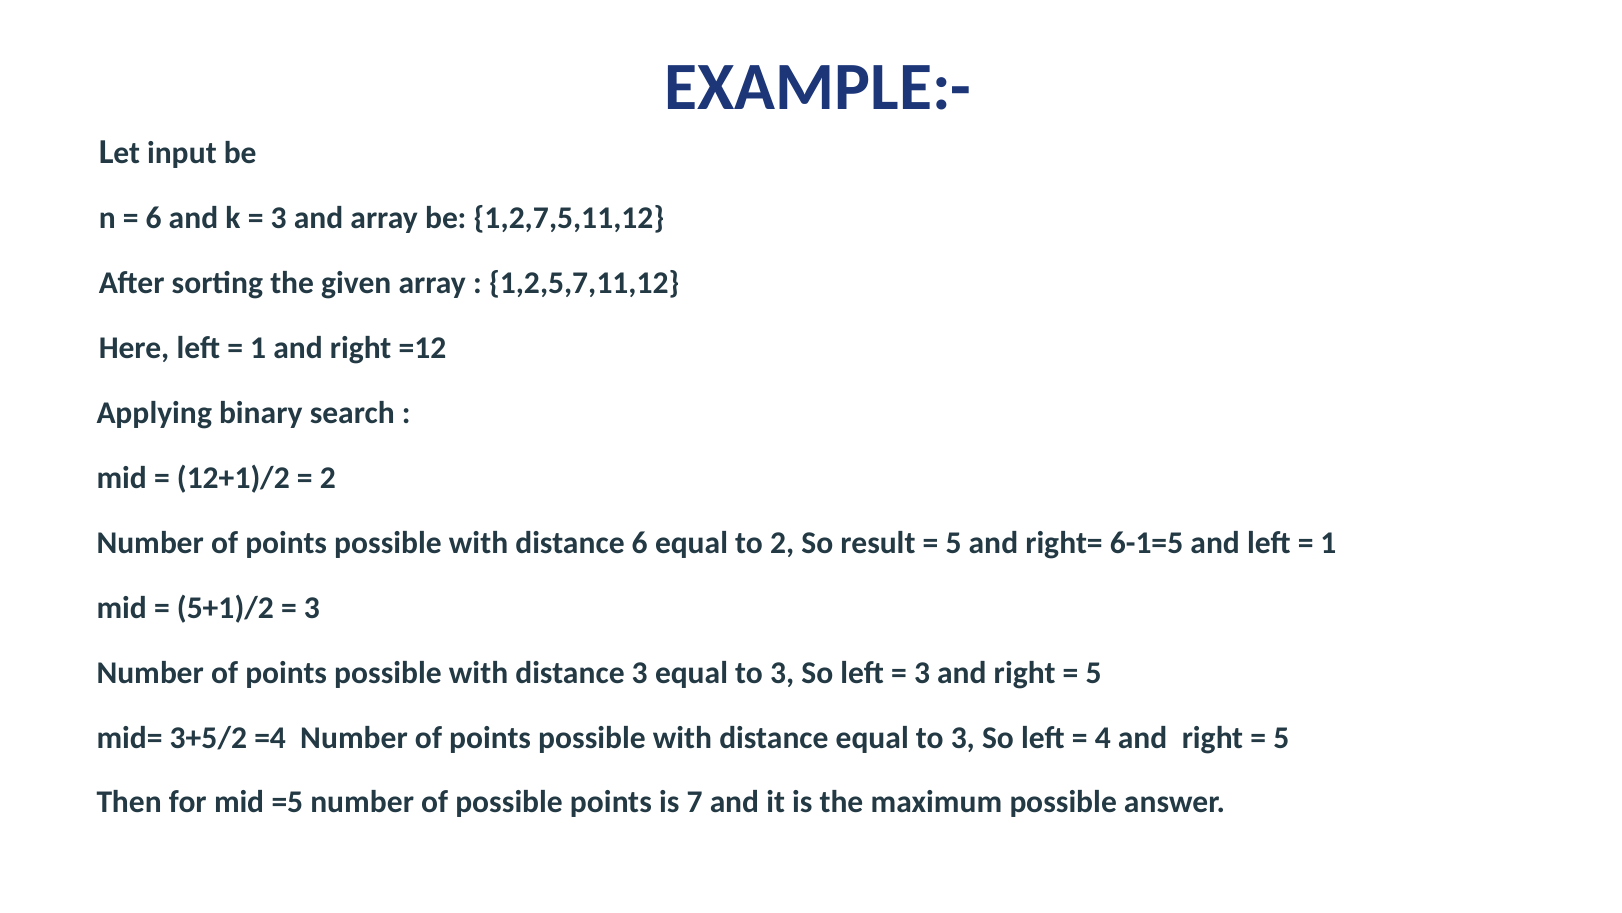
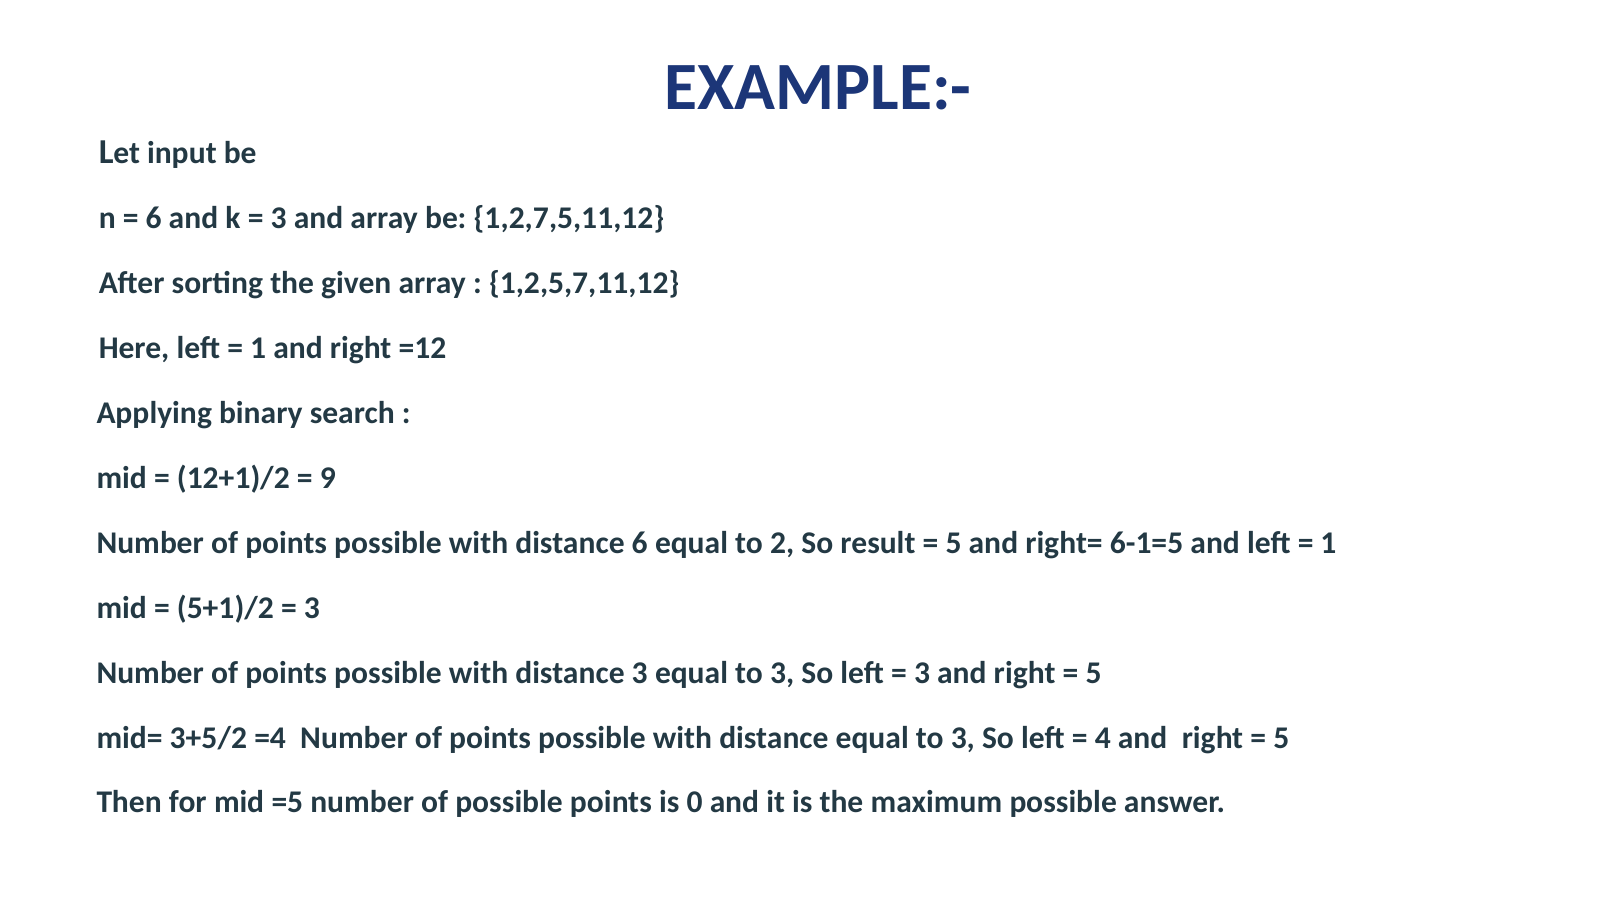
2 at (328, 478): 2 -> 9
7: 7 -> 0
